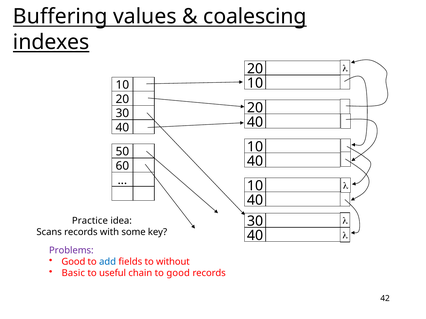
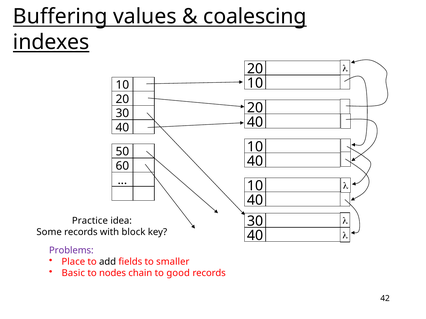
Scans: Scans -> Some
some: some -> block
Good at (73, 262): Good -> Place
add colour: blue -> black
without: without -> smaller
useful: useful -> nodes
